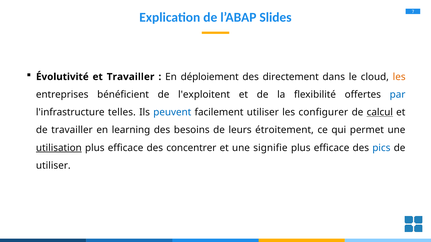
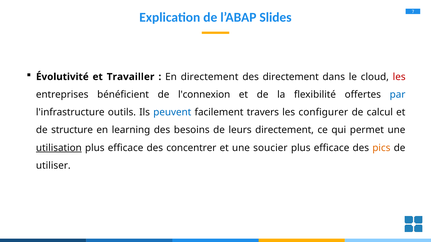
En déploiement: déploiement -> directement
les at (399, 77) colour: orange -> red
l'exploitent: l'exploitent -> l'connexion
telles: telles -> outils
facilement utiliser: utiliser -> travers
calcul underline: present -> none
de travailler: travailler -> structure
leurs étroitement: étroitement -> directement
signifie: signifie -> soucier
pics colour: blue -> orange
